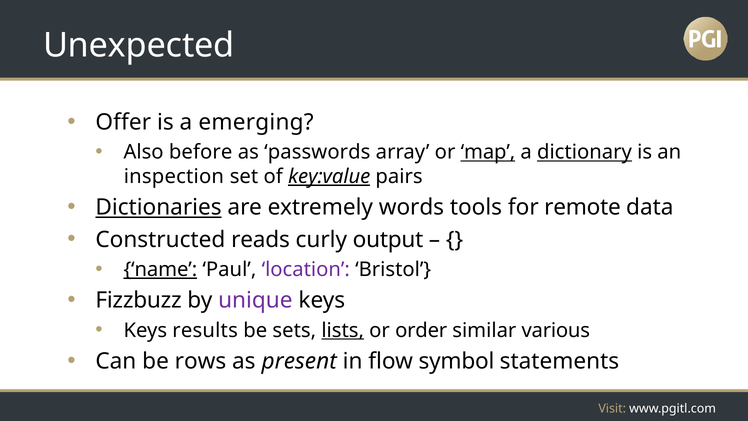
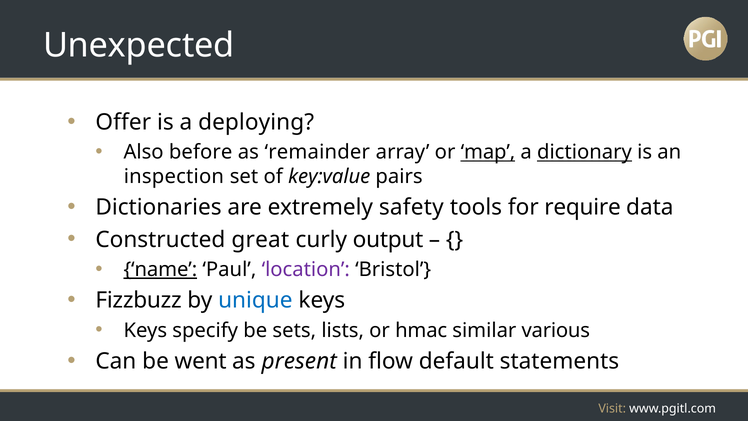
emerging: emerging -> deploying
passwords: passwords -> remainder
key:value underline: present -> none
Dictionaries underline: present -> none
words: words -> safety
remote: remote -> require
reads: reads -> great
unique colour: purple -> blue
results: results -> specify
lists underline: present -> none
order: order -> hmac
rows: rows -> went
symbol: symbol -> default
